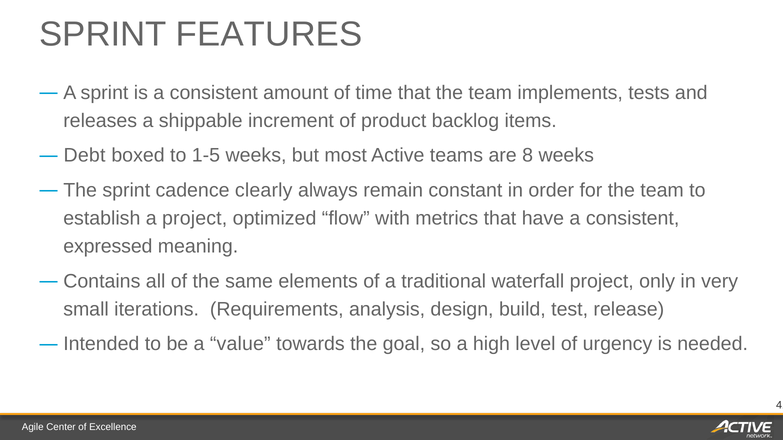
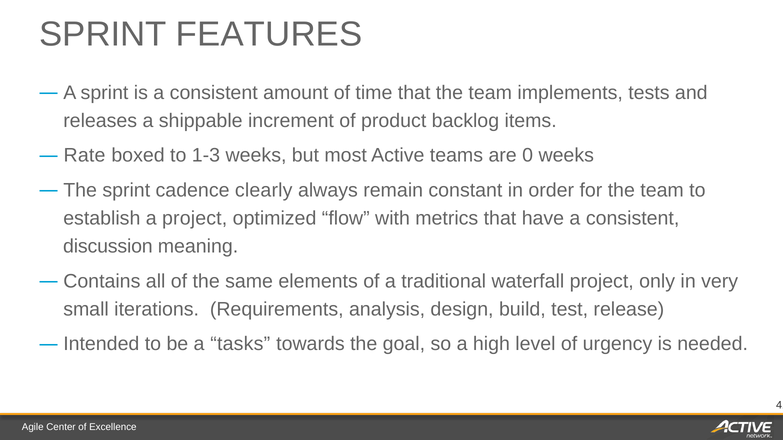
Debt: Debt -> Rate
1-5: 1-5 -> 1-3
8: 8 -> 0
expressed: expressed -> discussion
value: value -> tasks
